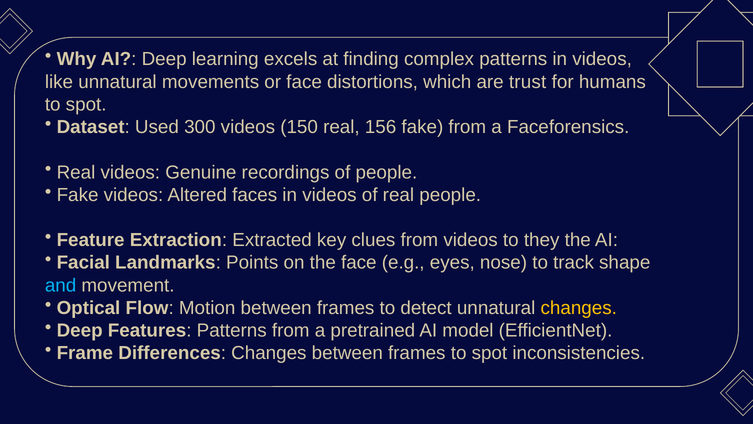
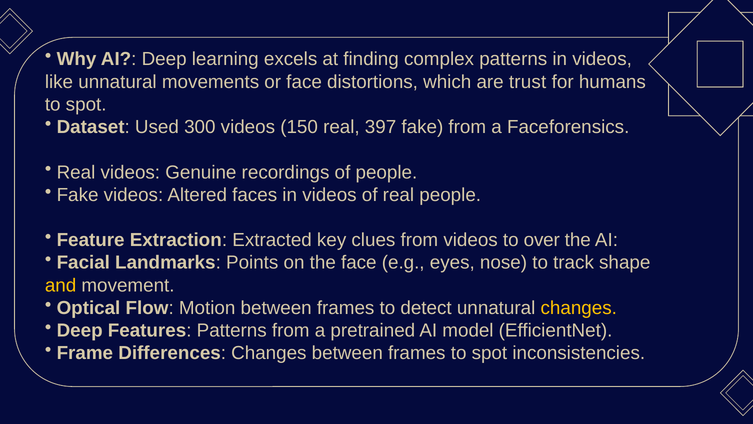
156: 156 -> 397
they: they -> over
and colour: light blue -> yellow
